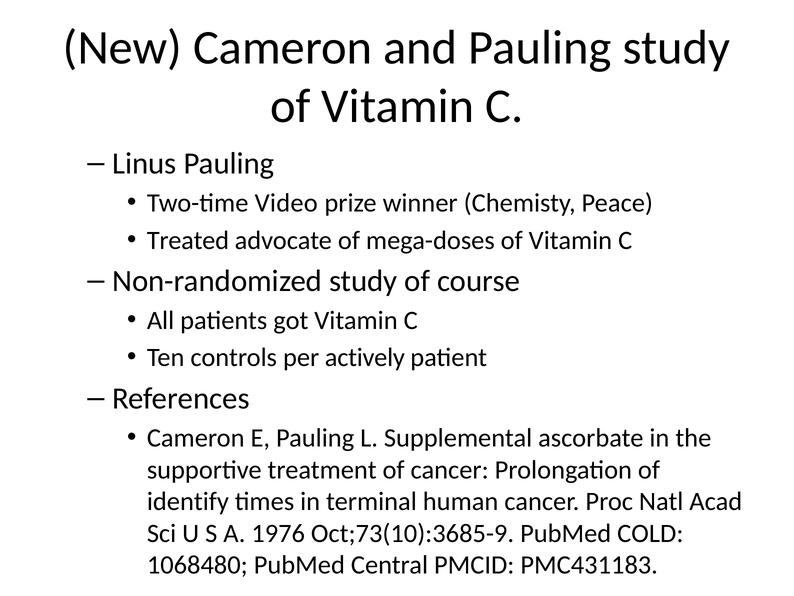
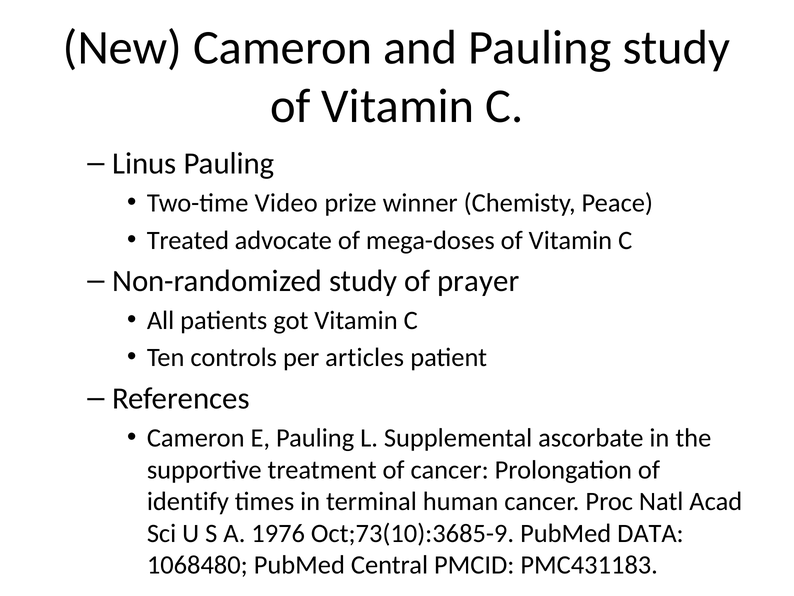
course: course -> prayer
actively: actively -> articles
COLD: COLD -> DATA
